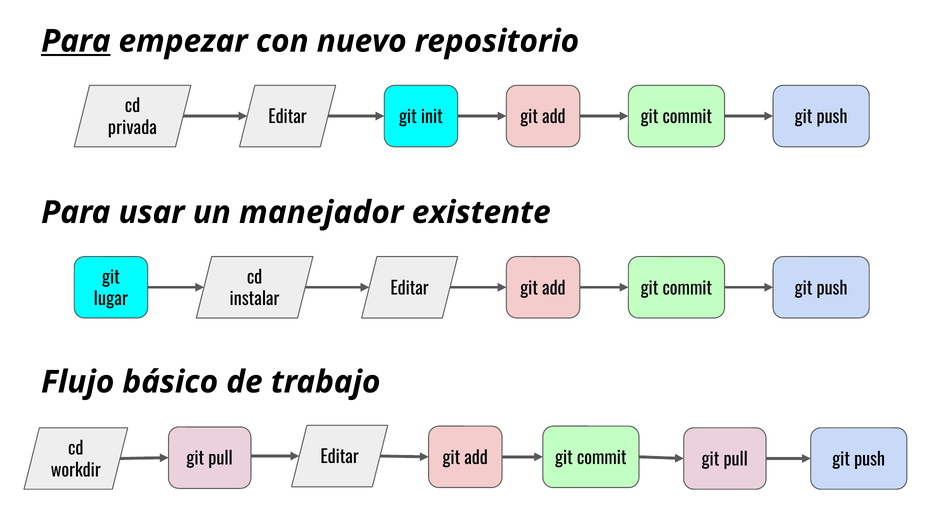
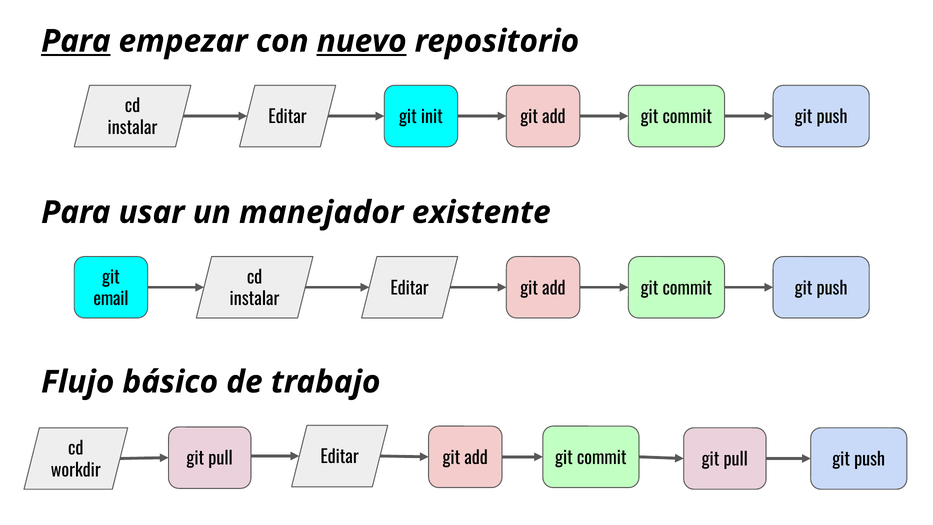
nuevo underline: none -> present
privada at (132, 128): privada -> instalar
lugar: lugar -> email
